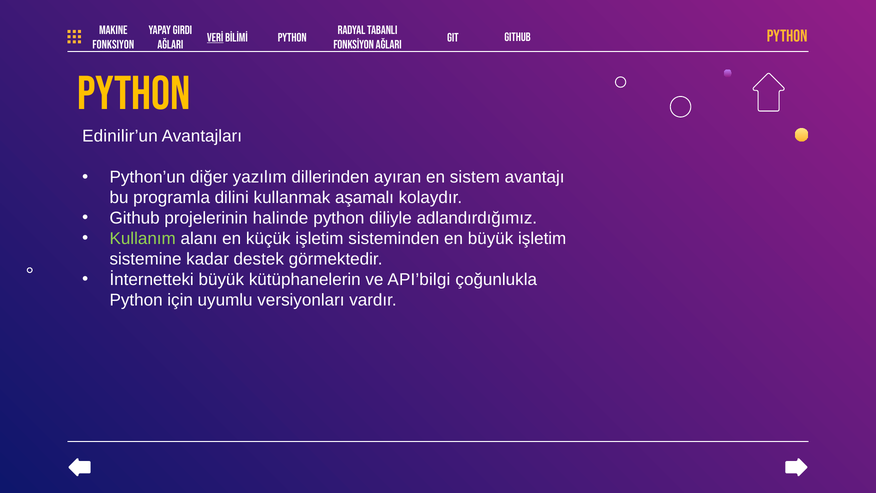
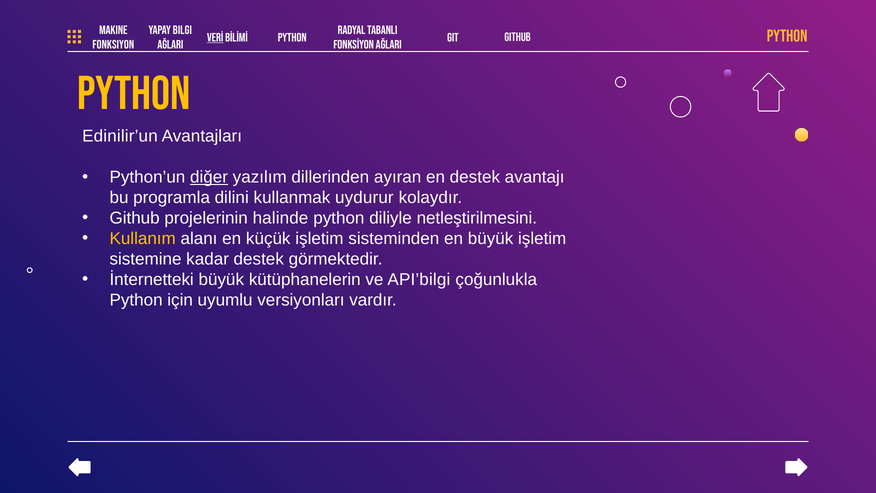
GIRDI: GIRDI -> BILGI
diğer underline: none -> present
en sistem: sistem -> destek
aşamalı: aşamalı -> uydurur
adlandırdığımız: adlandırdığımız -> netleştirilmesini
Kullanım colour: light green -> yellow
